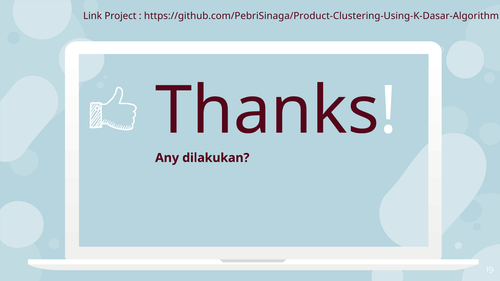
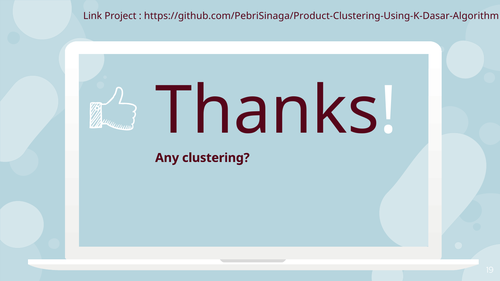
dilakukan: dilakukan -> clustering
